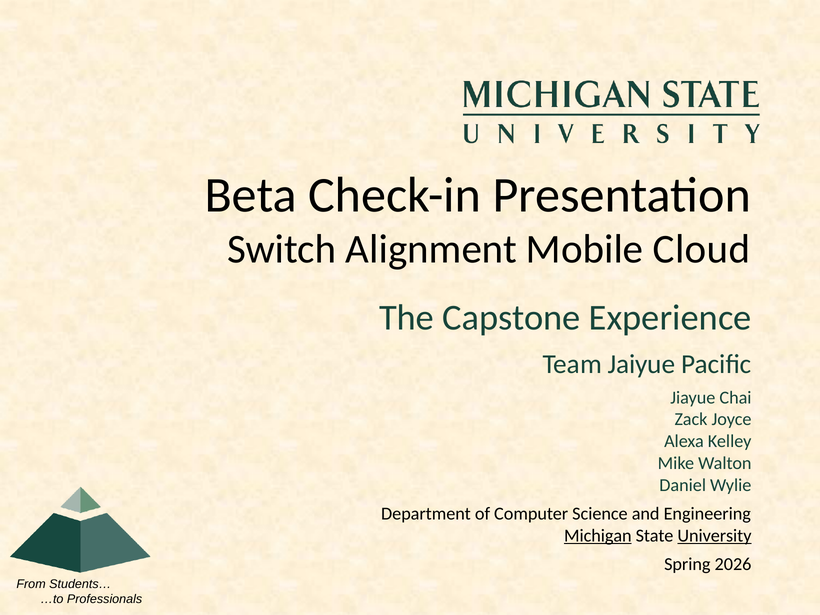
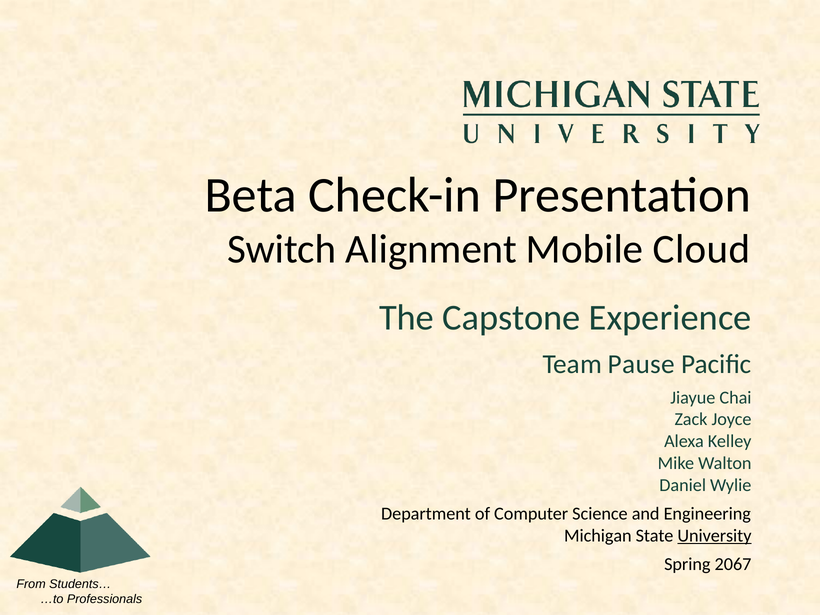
Jaiyue: Jaiyue -> Pause
Michigan underline: present -> none
2026: 2026 -> 2067
